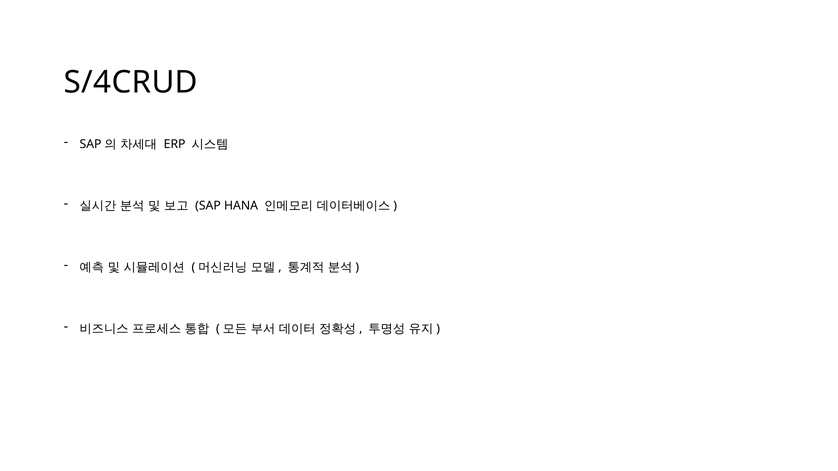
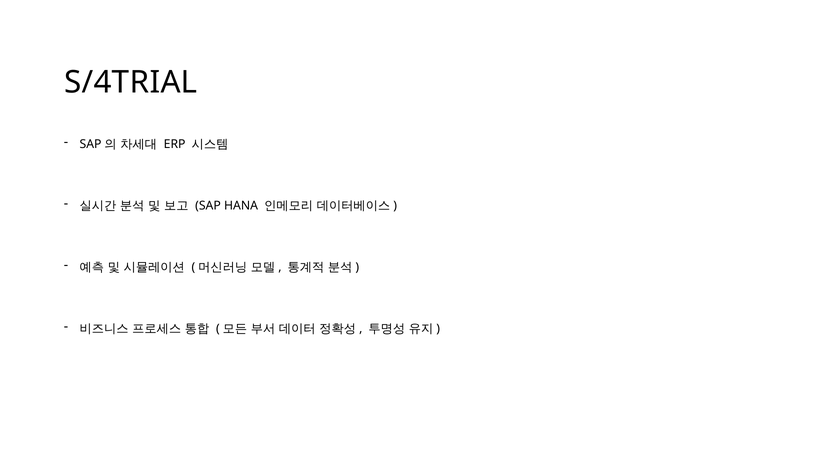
S/4CRUD: S/4CRUD -> S/4TRIAL
